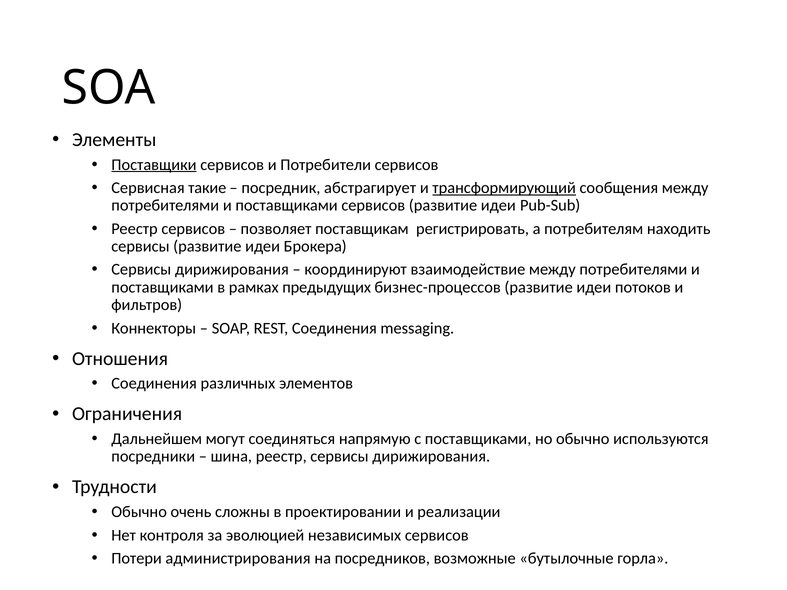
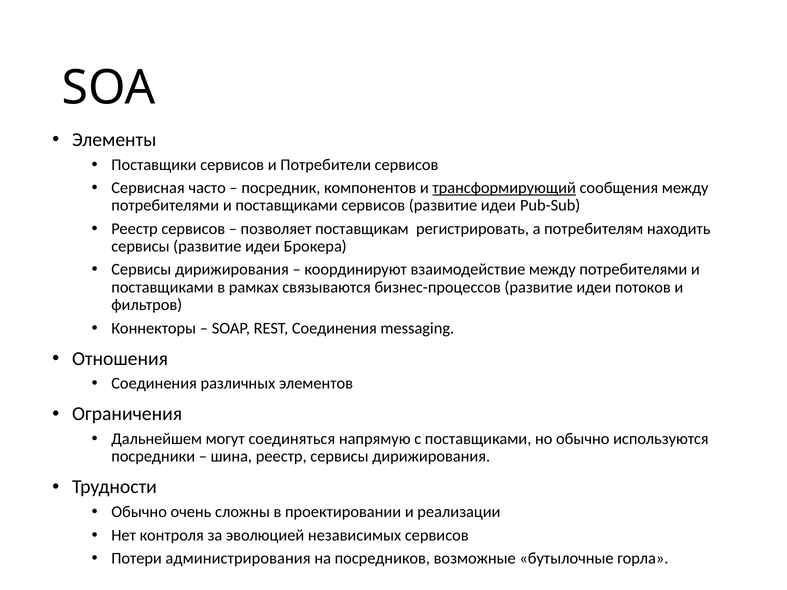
Поставщики underline: present -> none
такие: такие -> часто
абстрагирует: абстрагирует -> компонентов
предыдущих: предыдущих -> связываются
